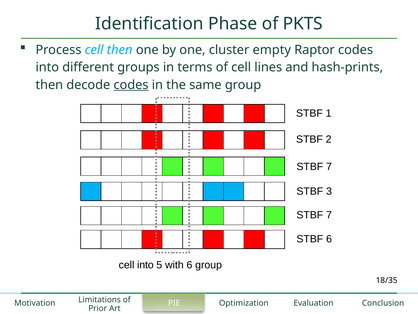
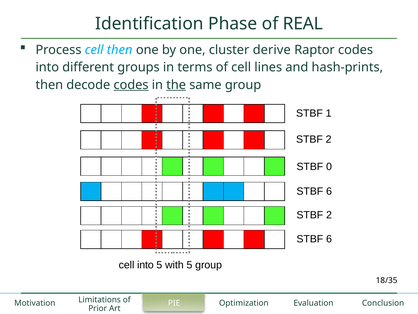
PKTS: PKTS -> REAL
empty: empty -> derive
the underline: none -> present
7 at (329, 166): 7 -> 0
3 at (329, 191): 3 -> 6
7 at (329, 215): 7 -> 2
with 6: 6 -> 5
